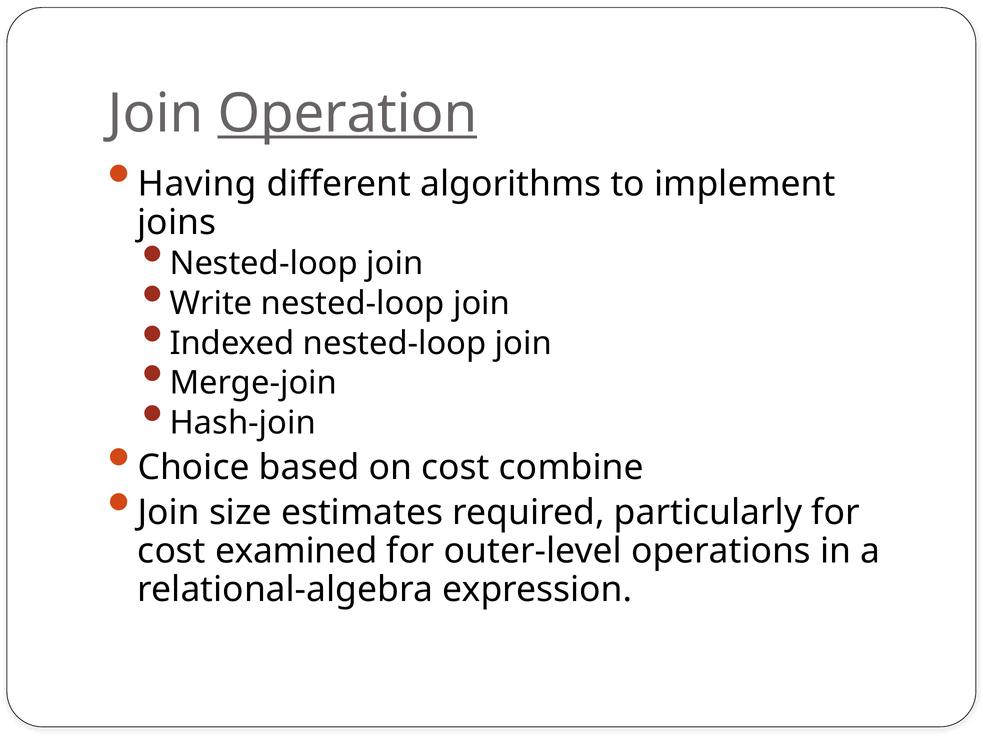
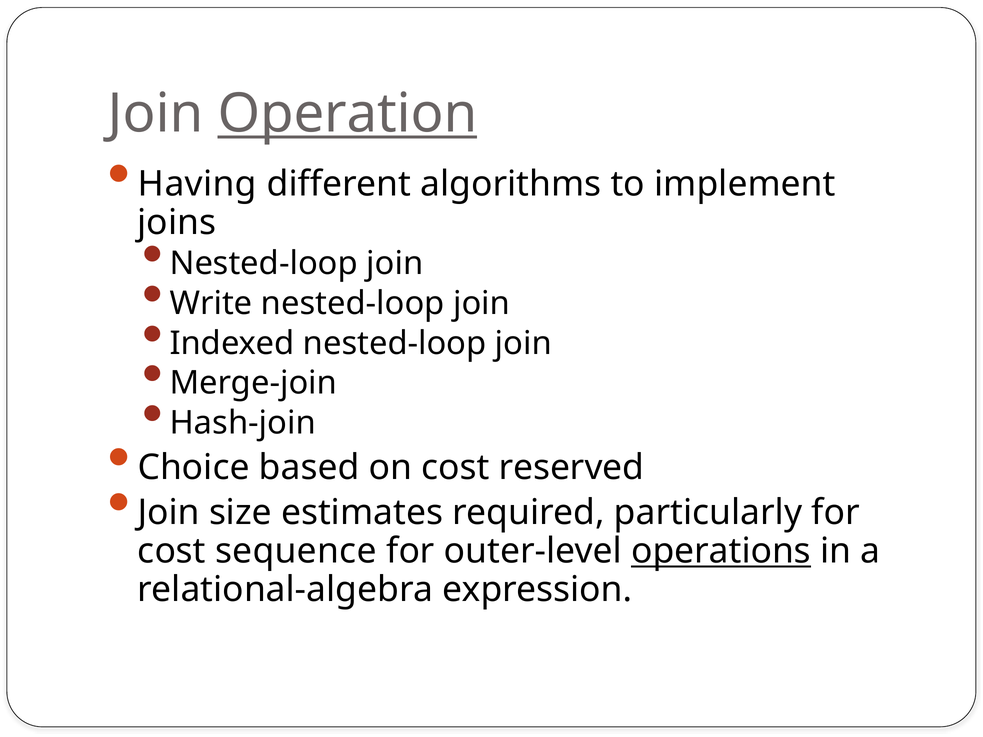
combine: combine -> reserved
examined: examined -> sequence
operations underline: none -> present
